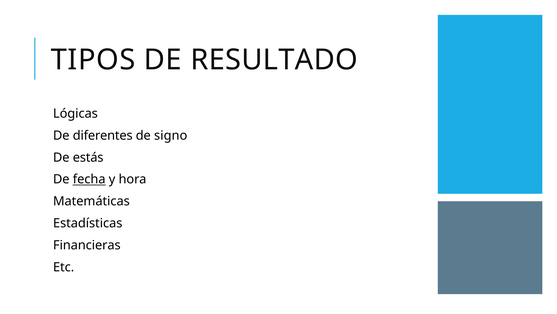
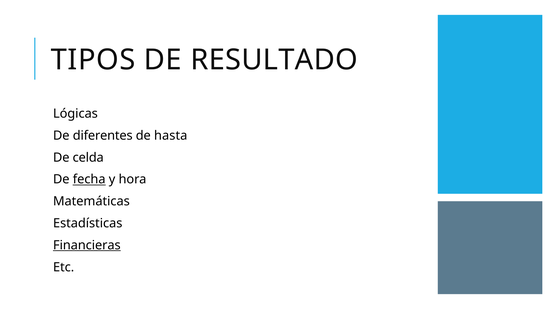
signo: signo -> hasta
estás: estás -> celda
Financieras underline: none -> present
